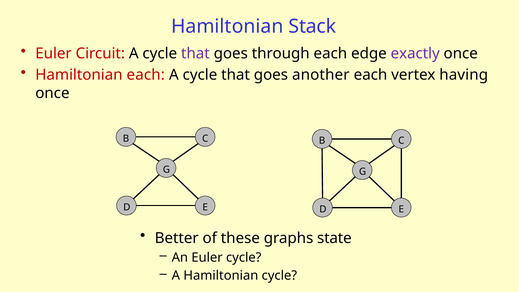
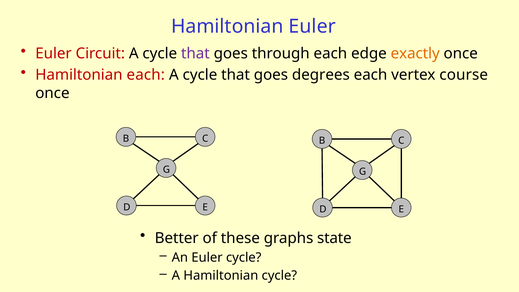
Hamiltonian Stack: Stack -> Euler
exactly colour: purple -> orange
another: another -> degrees
having: having -> course
